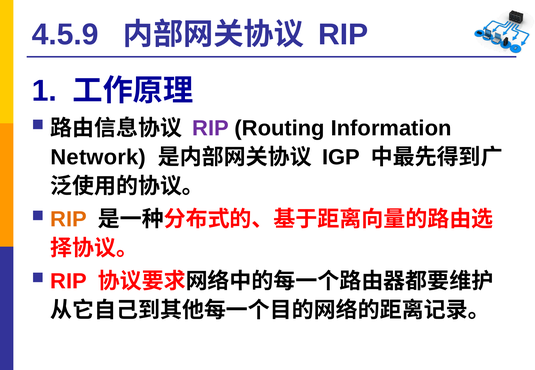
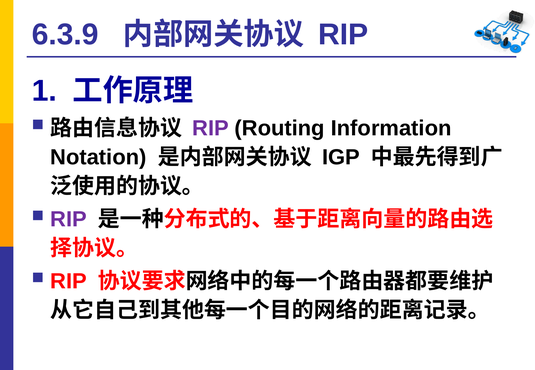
4.5.9: 4.5.9 -> 6.3.9
Network: Network -> Notation
RIP at (69, 219) colour: orange -> purple
